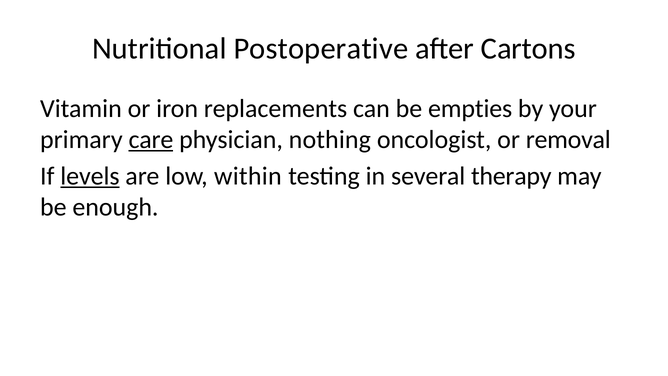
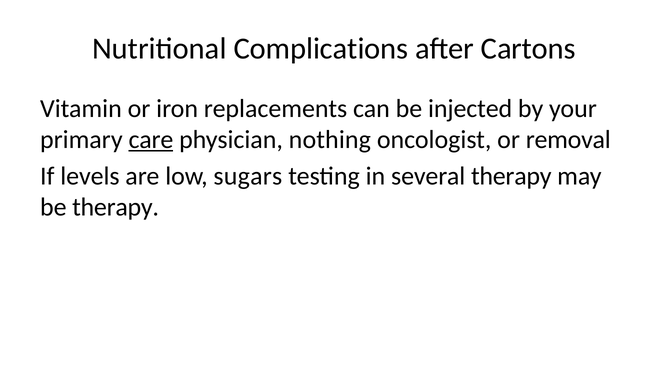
Postoperative: Postoperative -> Complications
empties: empties -> injected
levels underline: present -> none
within: within -> sugars
be enough: enough -> therapy
